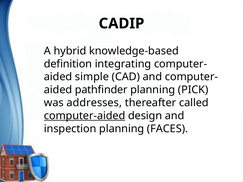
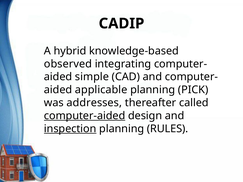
definition: definition -> observed
pathfinder: pathfinder -> applicable
inspection underline: none -> present
FACES: FACES -> RULES
